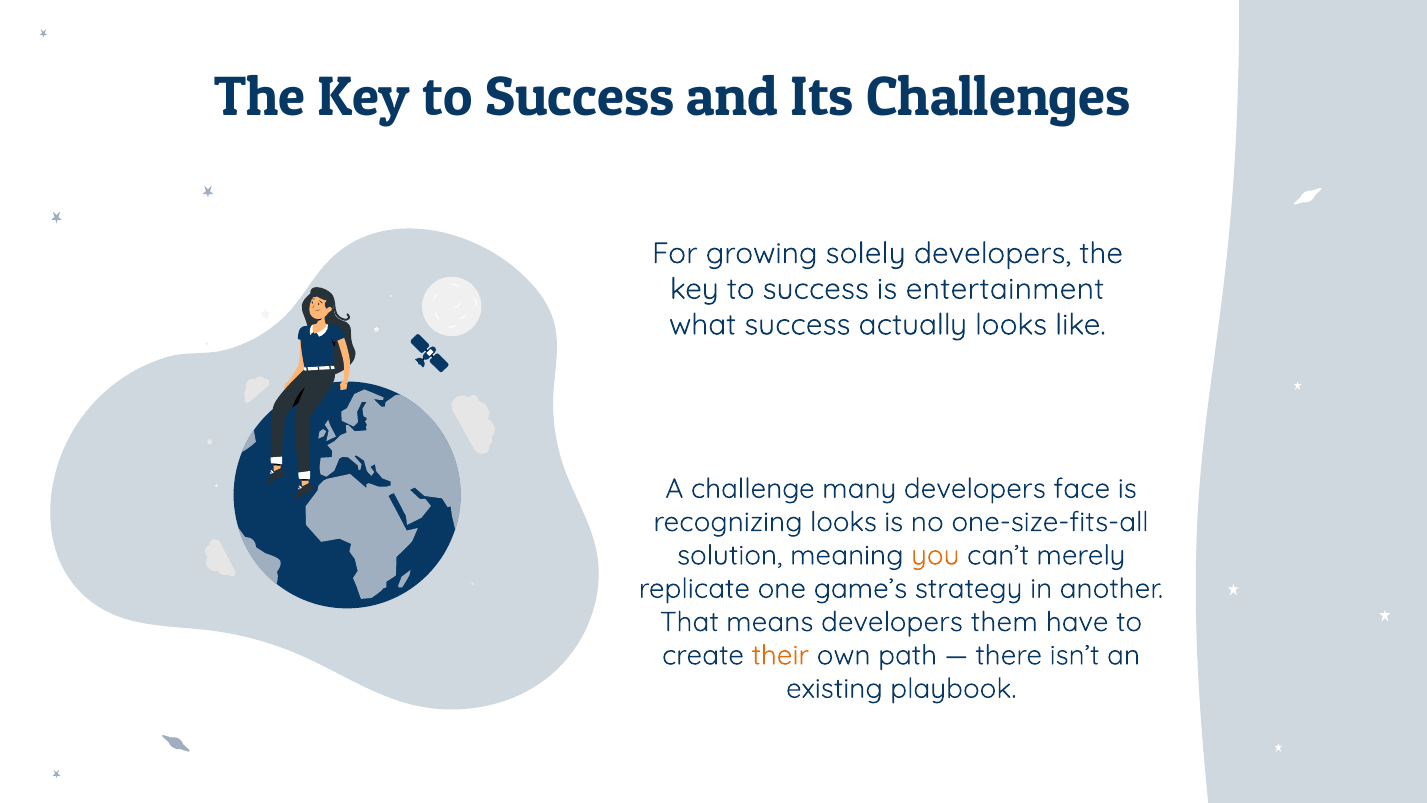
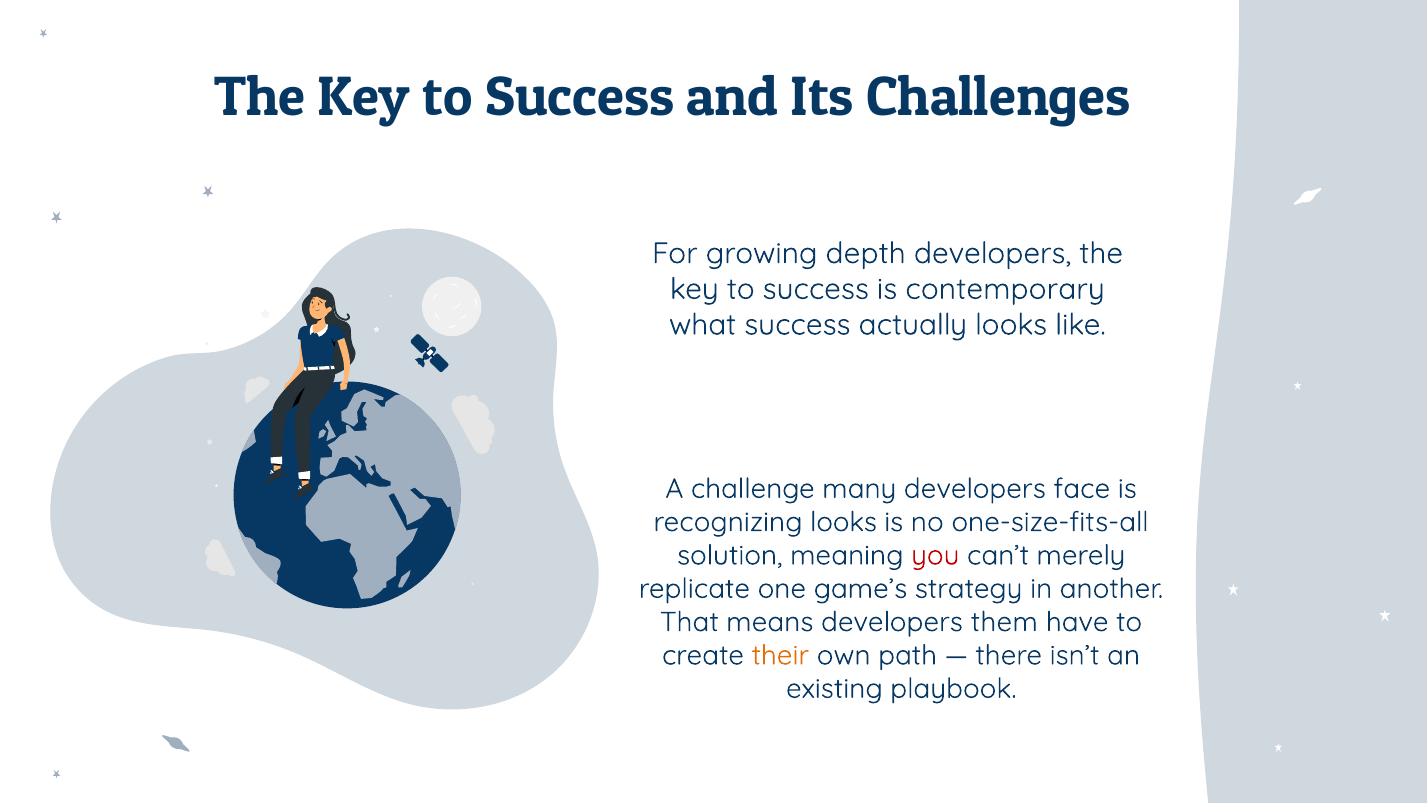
solely: solely -> depth
entertainment: entertainment -> contemporary
you colour: orange -> red
